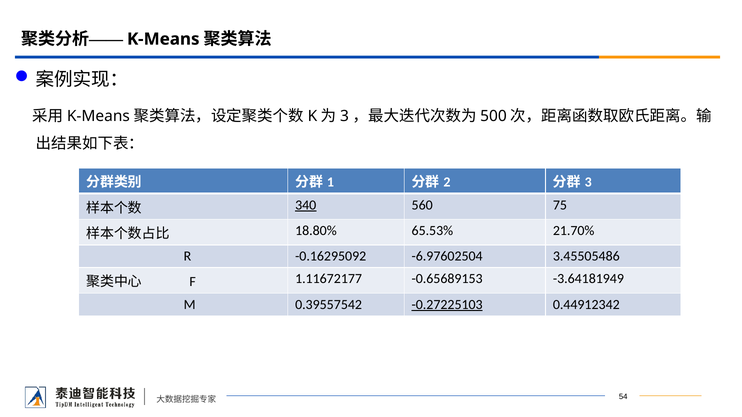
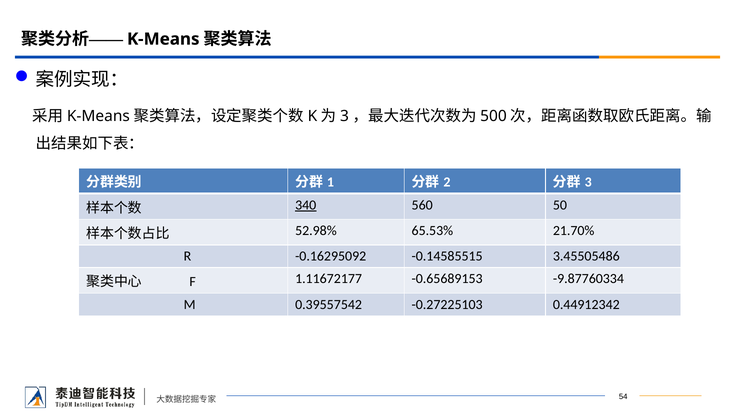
75: 75 -> 50
18.80%: 18.80% -> 52.98%
-6.97602504: -6.97602504 -> -0.14585515
-3.64181949: -3.64181949 -> -9.87760334
-0.27225103 underline: present -> none
